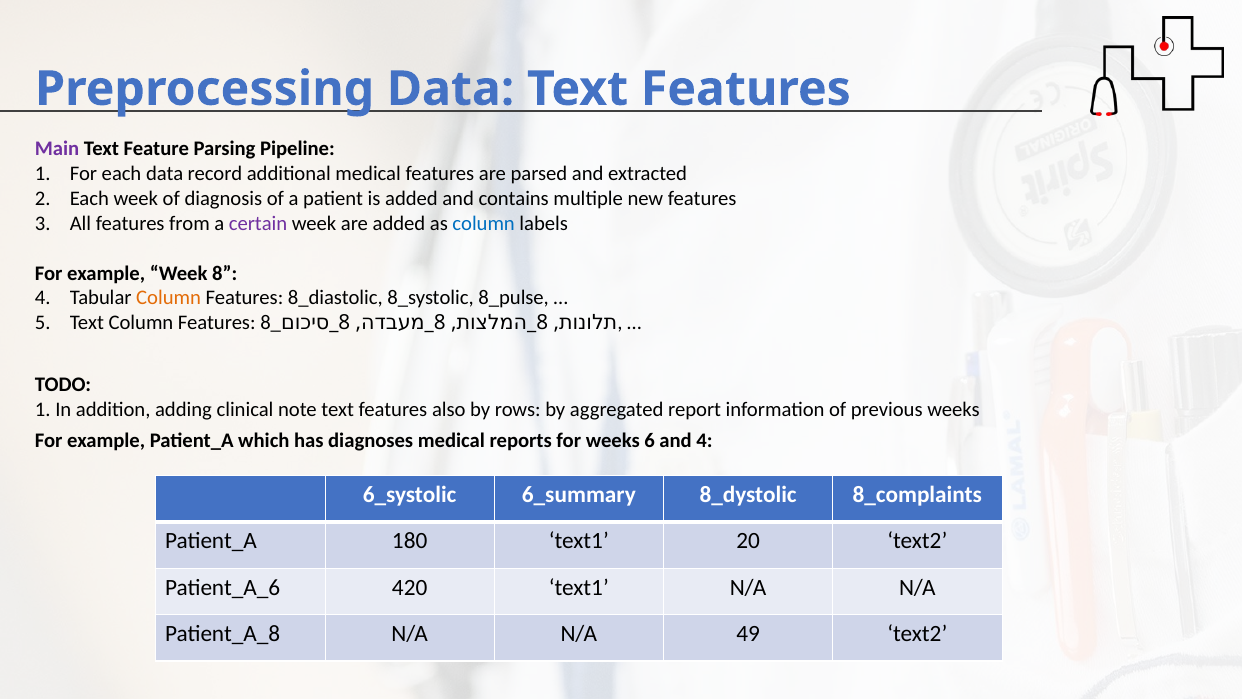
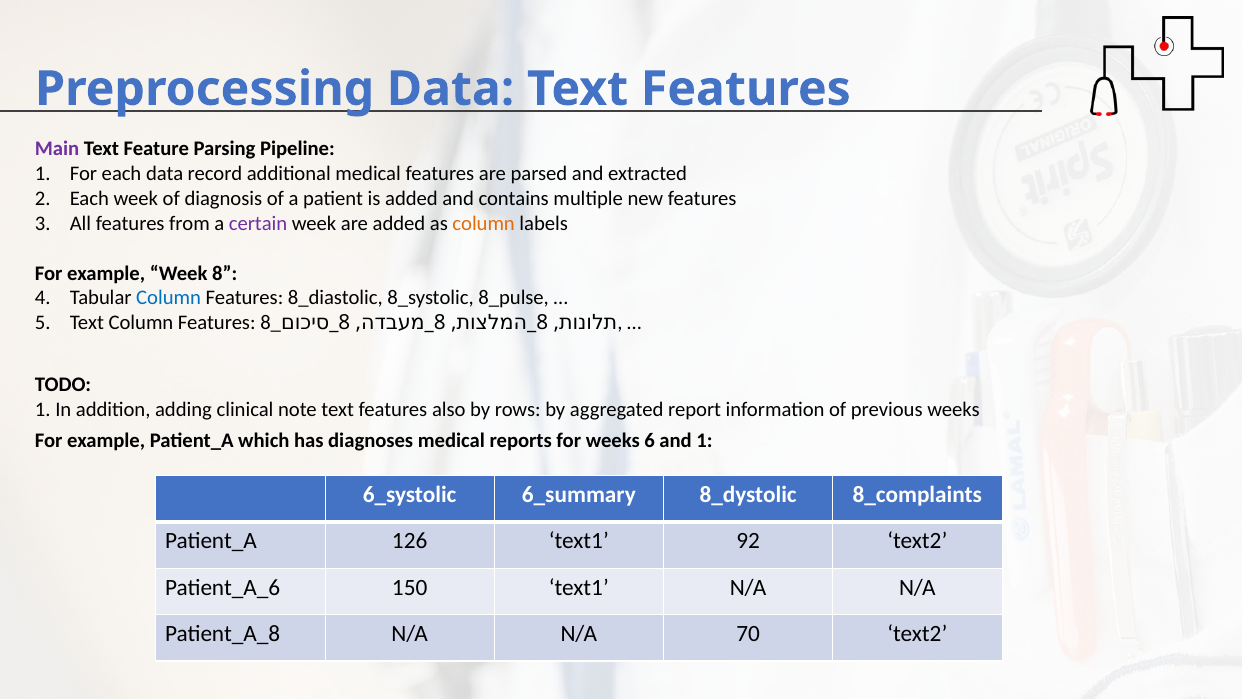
column at (484, 223) colour: blue -> orange
Column at (169, 298) colour: orange -> blue
and 4: 4 -> 1
180: 180 -> 126
20: 20 -> 92
420: 420 -> 150
49: 49 -> 70
